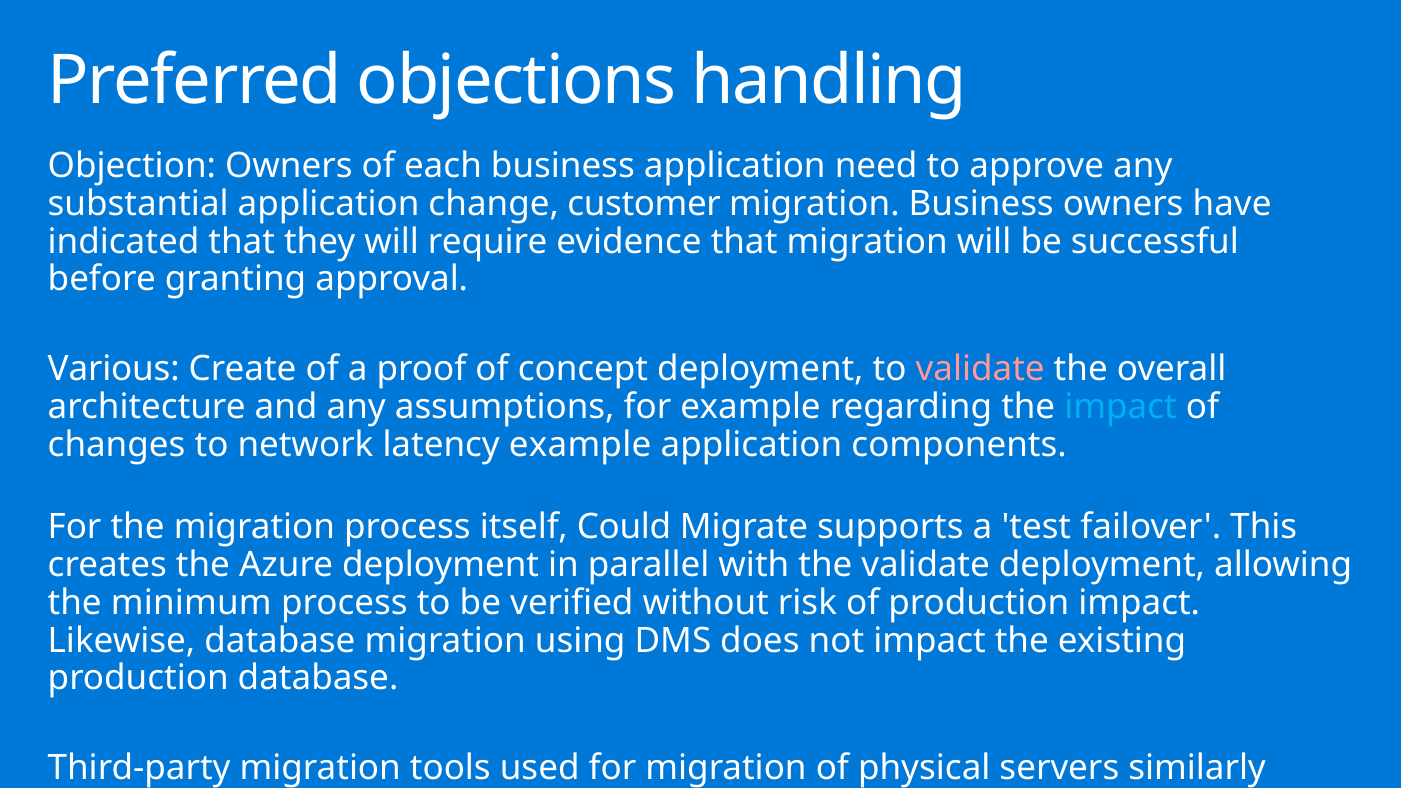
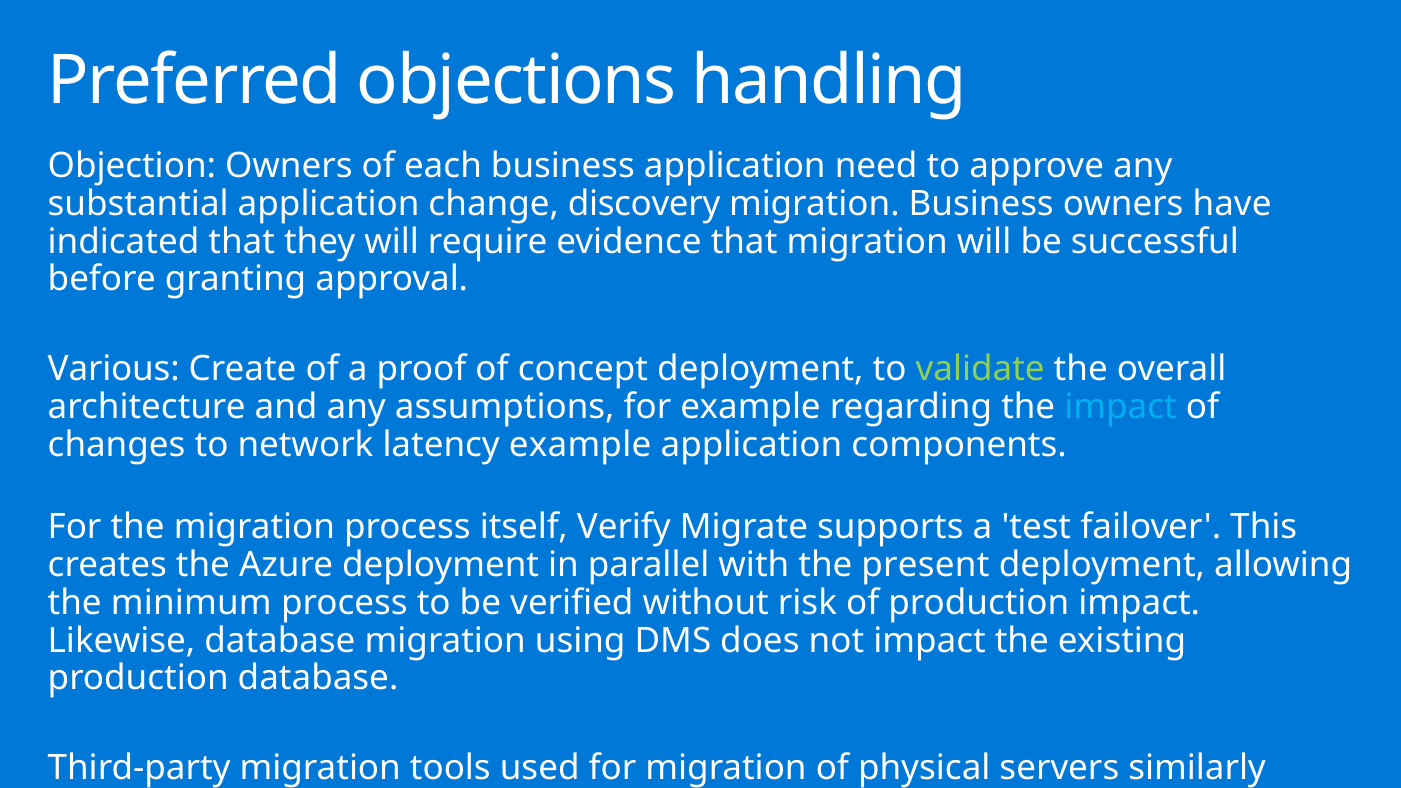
customer: customer -> discovery
validate at (980, 369) colour: pink -> light green
Could: Could -> Verify
the validate: validate -> present
